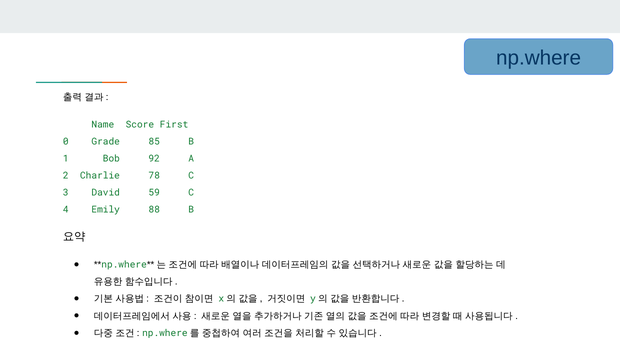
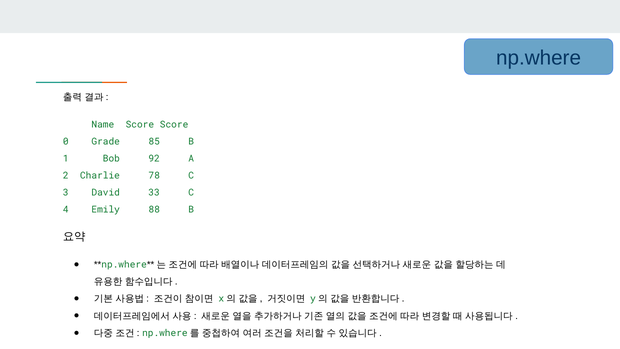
Score First: First -> Score
59: 59 -> 33
